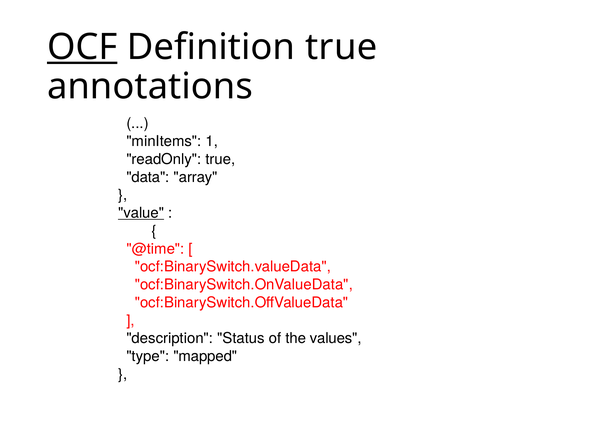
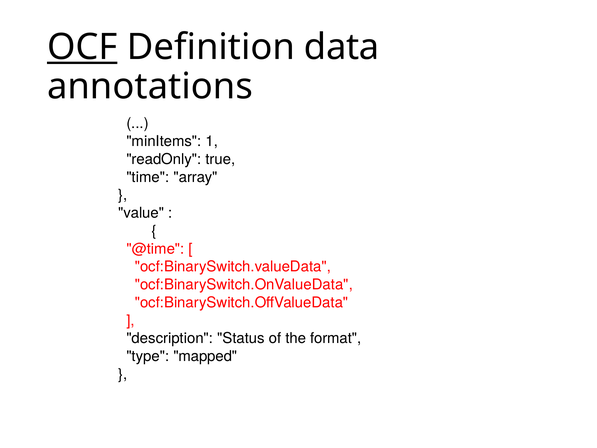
Definition true: true -> data
data: data -> time
value underline: present -> none
values: values -> format
